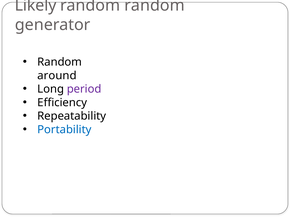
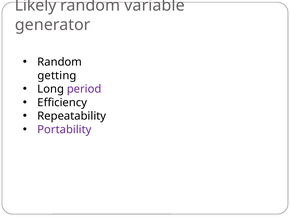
random random: random -> variable
around: around -> getting
Portability colour: blue -> purple
